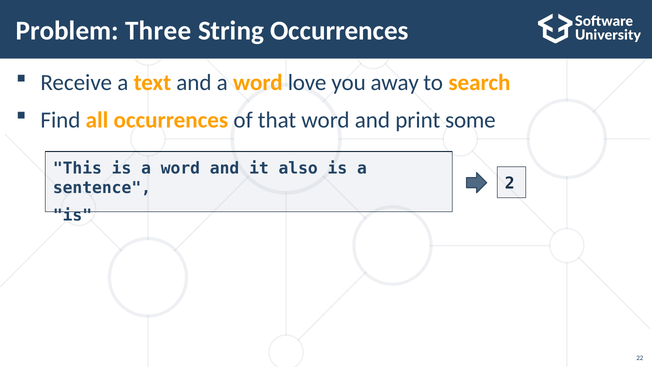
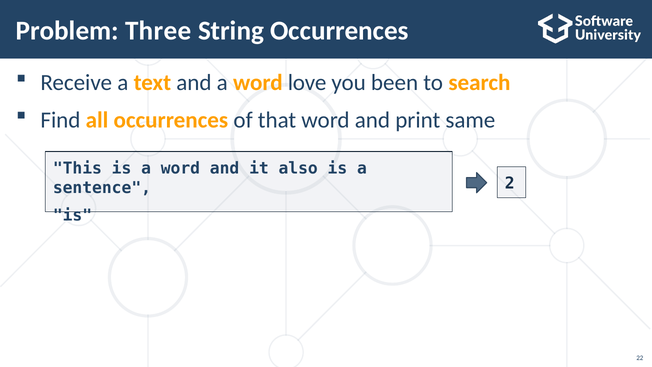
away: away -> been
some: some -> same
